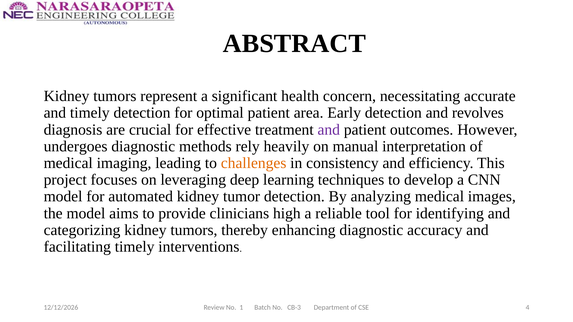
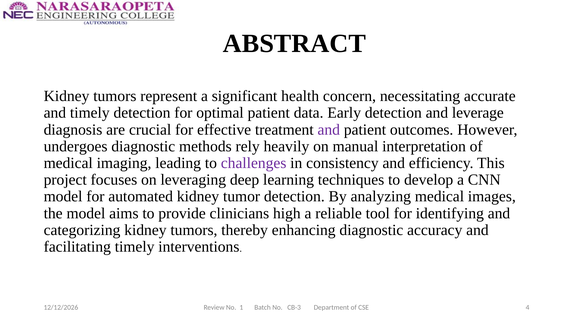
area: area -> data
revolves: revolves -> leverage
challenges colour: orange -> purple
